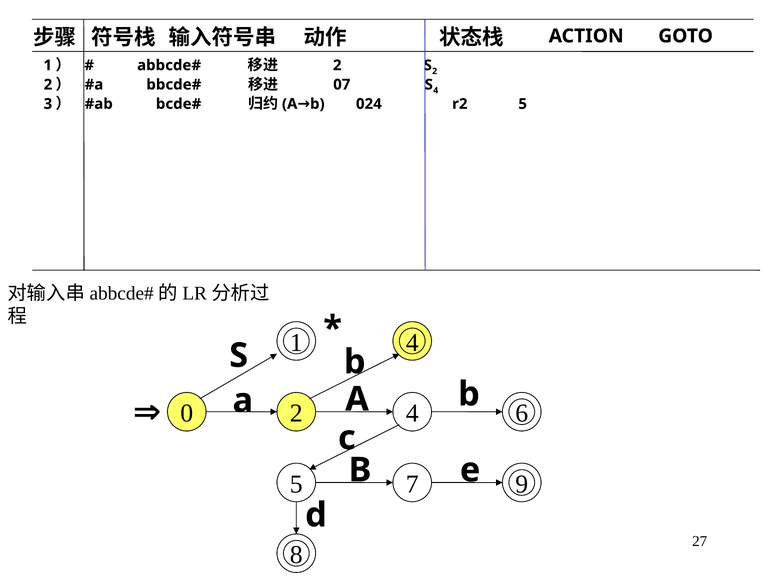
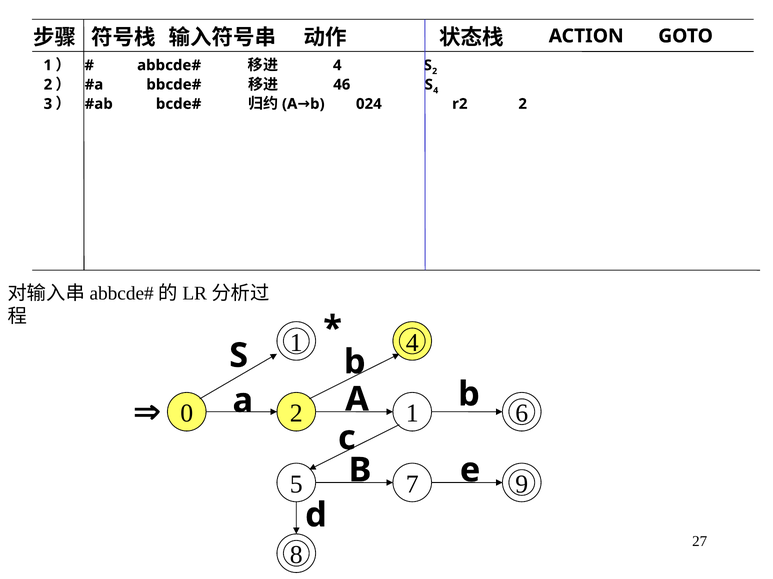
2 at (337, 65): 2 -> 4
07: 07 -> 46
r2 5: 5 -> 2
2 4: 4 -> 1
